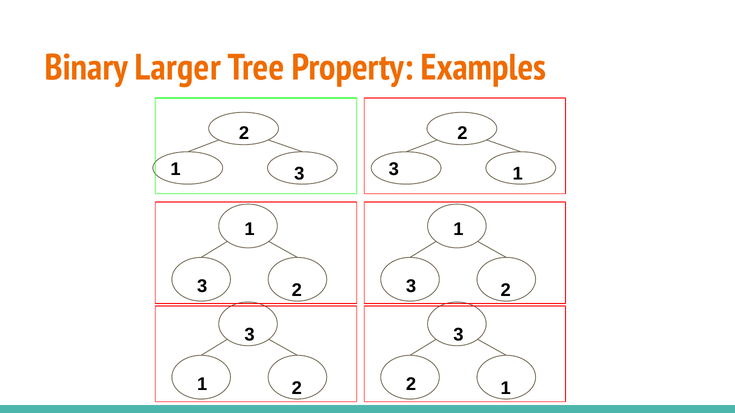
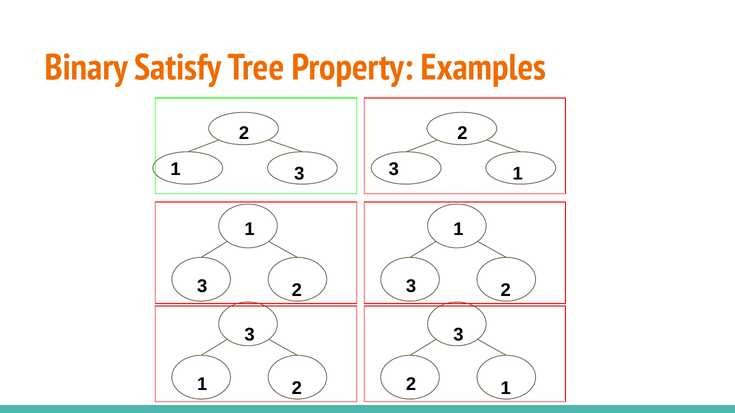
Larger: Larger -> Satisfy
